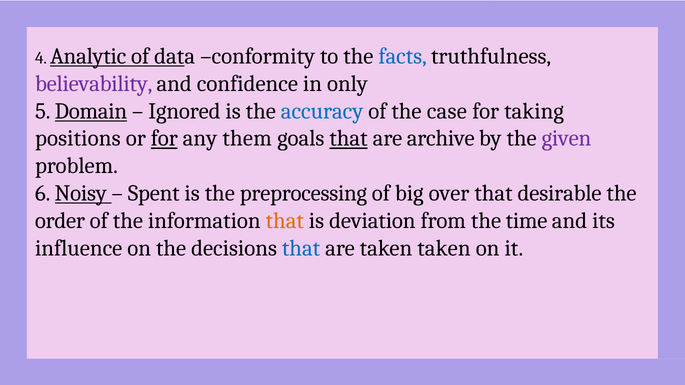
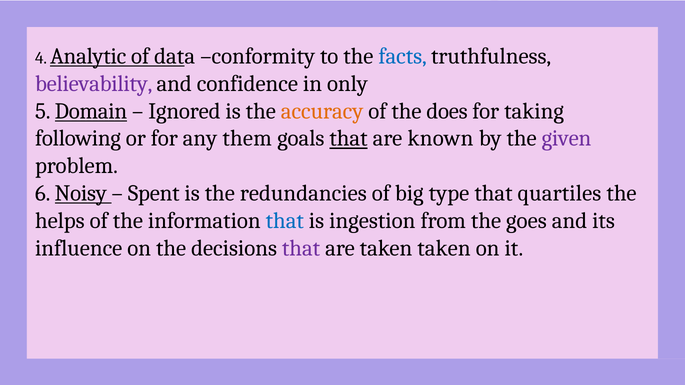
accuracy colour: blue -> orange
case: case -> does
positions: positions -> following
for at (164, 139) underline: present -> none
archive: archive -> known
preprocessing: preprocessing -> redundancies
over: over -> type
desirable: desirable -> quartiles
order: order -> helps
that at (285, 221) colour: orange -> blue
deviation: deviation -> ingestion
time: time -> goes
that at (301, 248) colour: blue -> purple
